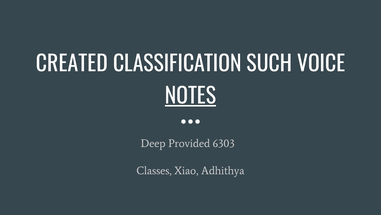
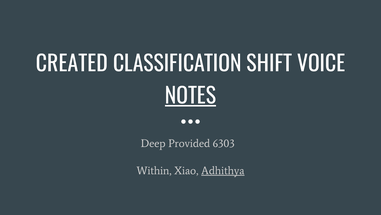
SUCH: SUCH -> SHIFT
Classes: Classes -> Within
Adhithya underline: none -> present
